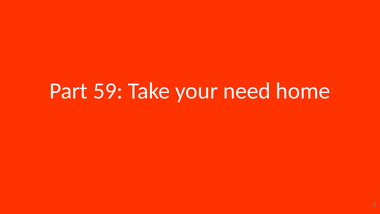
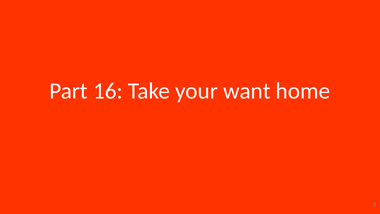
59: 59 -> 16
need: need -> want
